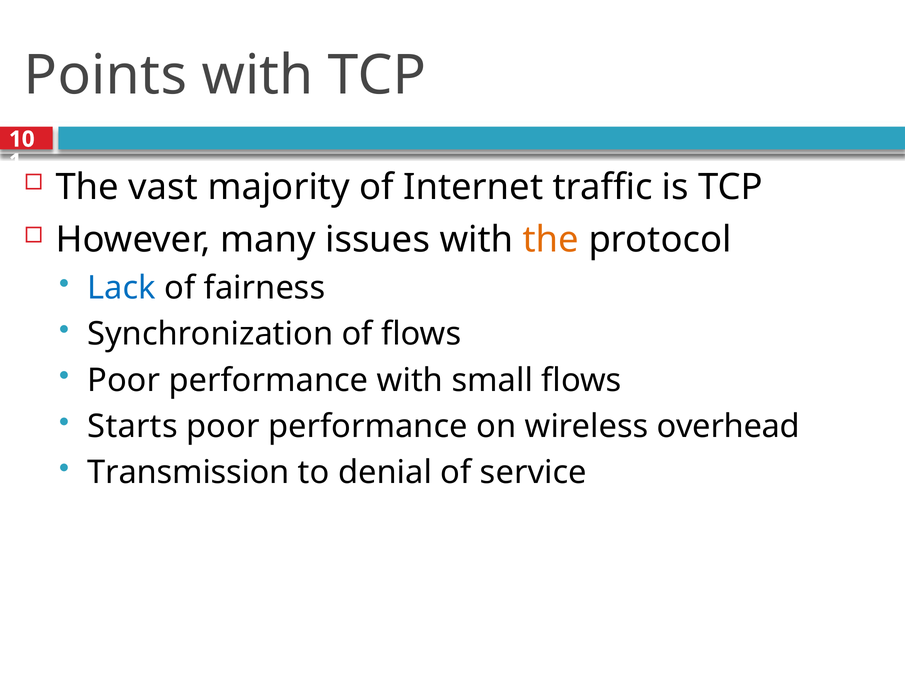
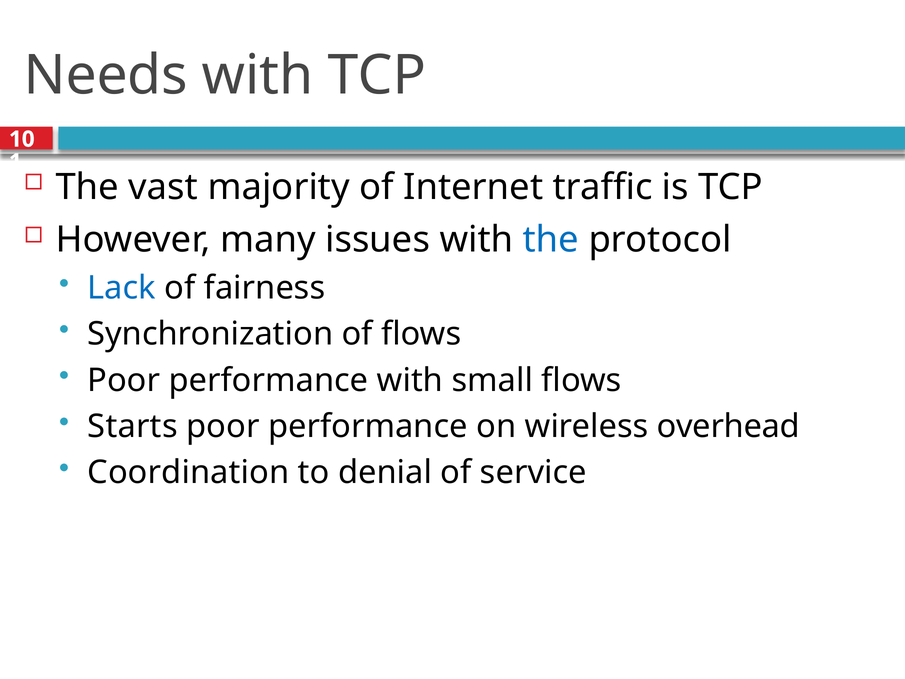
Points: Points -> Needs
the at (551, 240) colour: orange -> blue
Transmission: Transmission -> Coordination
